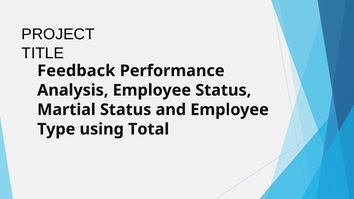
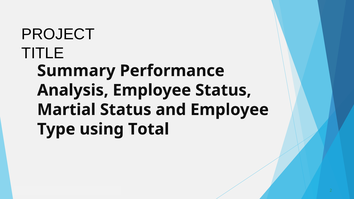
Feedback: Feedback -> Summary
